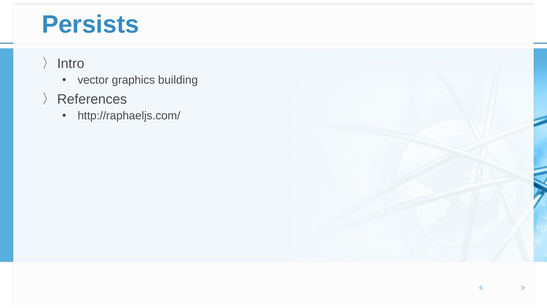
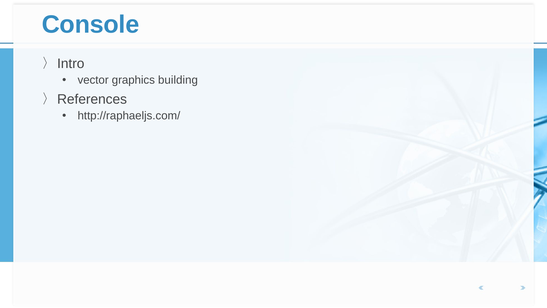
Persists: Persists -> Console
